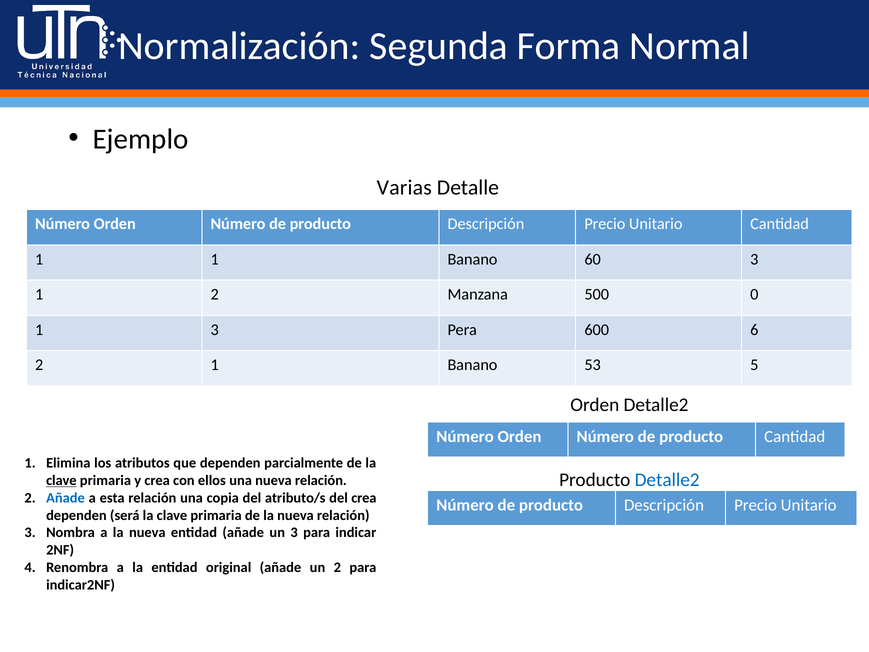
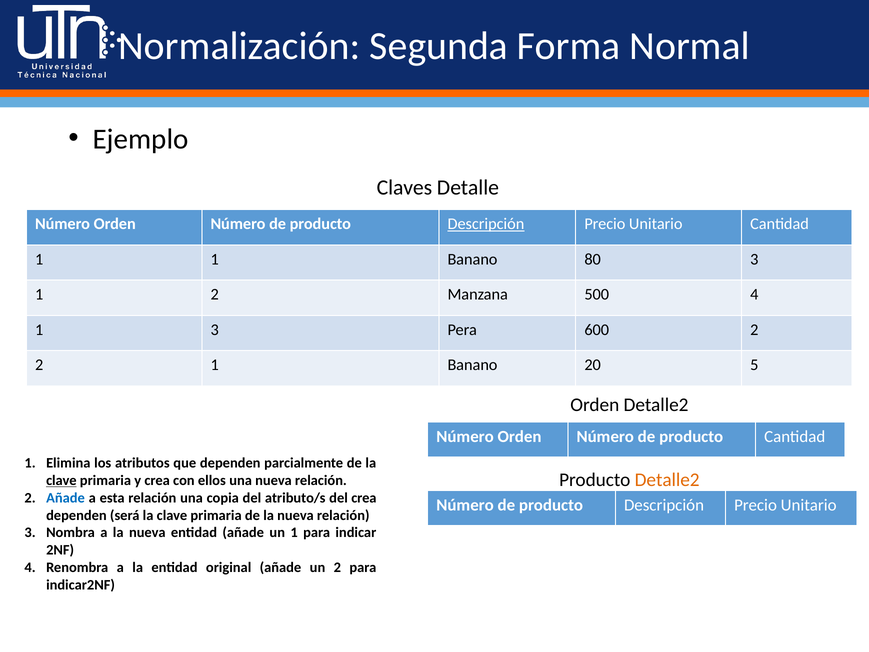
Varias: Varias -> Claves
Descripción at (486, 224) underline: none -> present
60: 60 -> 80
500 0: 0 -> 4
600 6: 6 -> 2
53: 53 -> 20
Detalle2 at (667, 480) colour: blue -> orange
un 3: 3 -> 1
